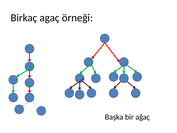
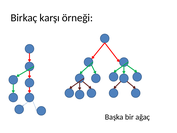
agaç: agaç -> karşı
